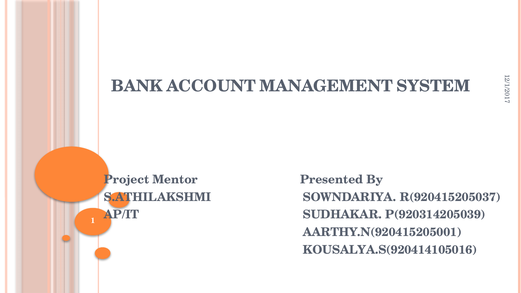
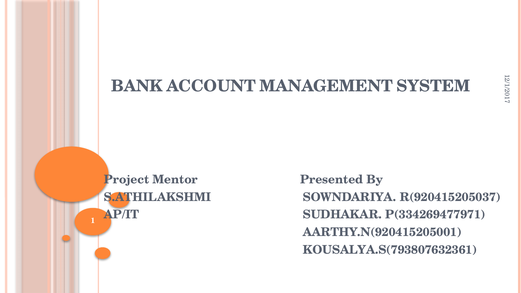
P(920314205039: P(920314205039 -> P(334269477971
KOUSALYA.S(920414105016: KOUSALYA.S(920414105016 -> KOUSALYA.S(793807632361
